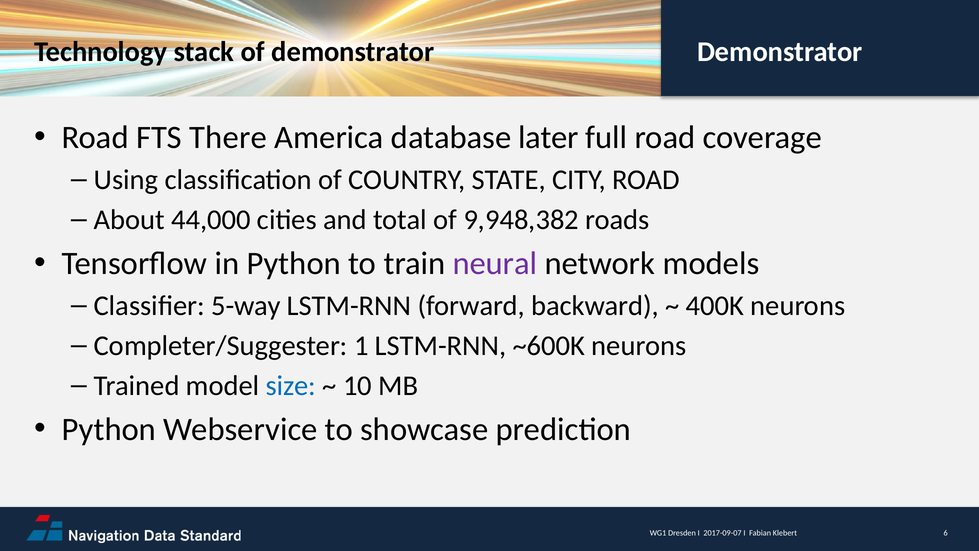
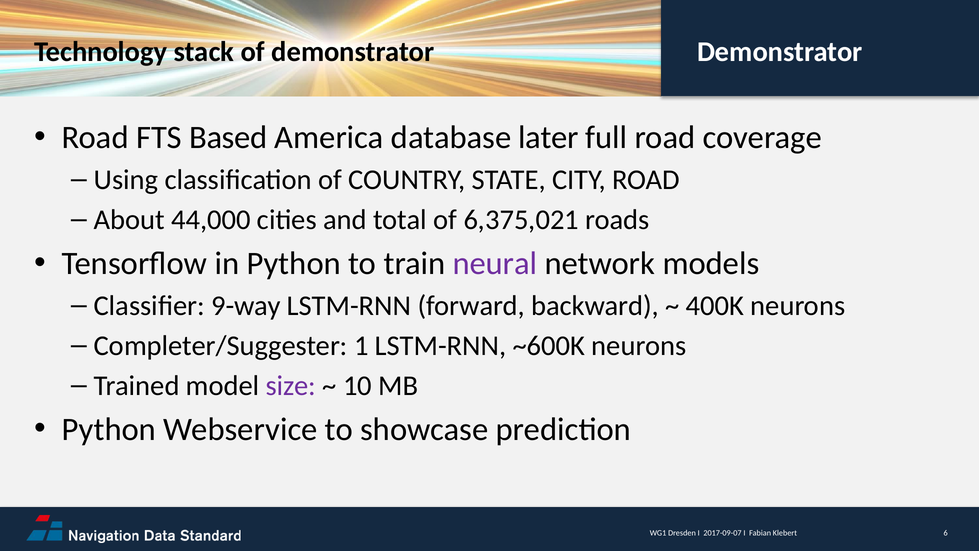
There: There -> Based
9,948,382: 9,948,382 -> 6,375,021
5-way: 5-way -> 9-way
size colour: blue -> purple
